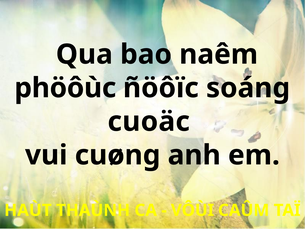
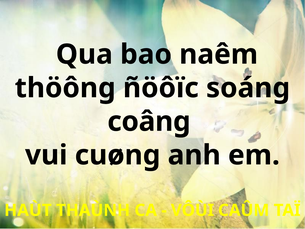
phöôùc: phöôùc -> thöông
cuoäc: cuoäc -> coâng
